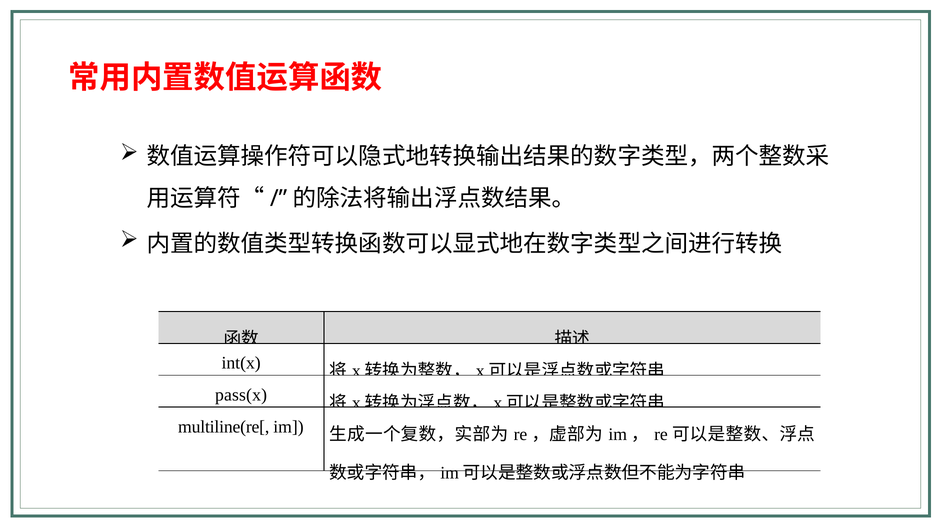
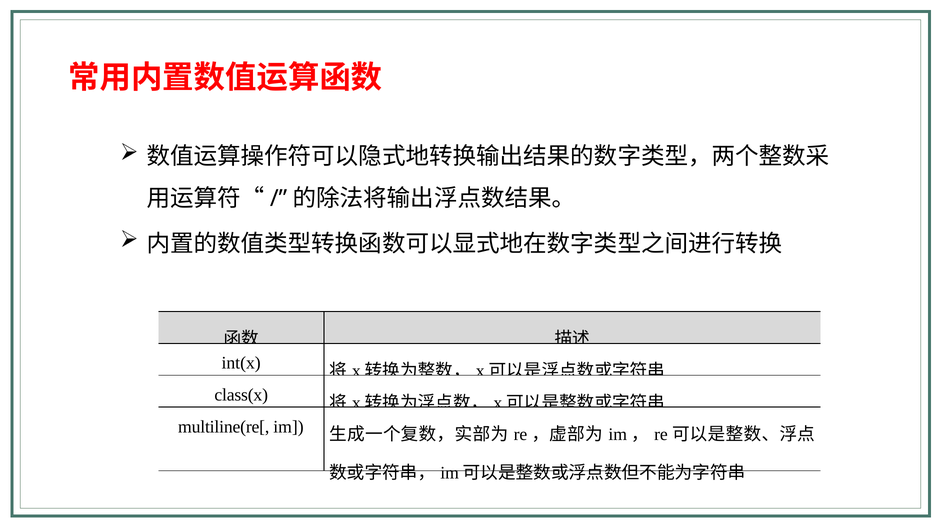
pass(x: pass(x -> class(x
